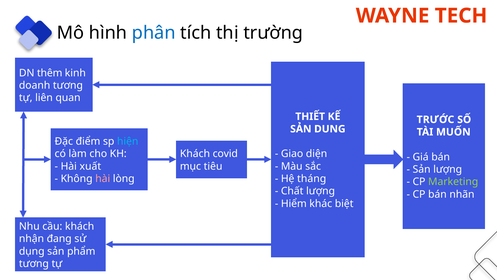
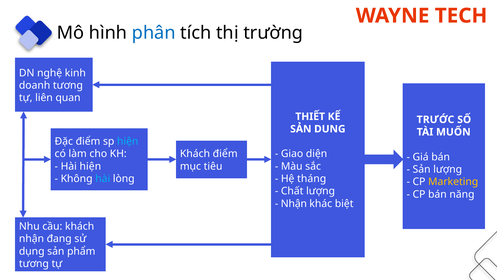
thêm: thêm -> nghệ
Khách covid: covid -> điểm
Hài xuất: xuất -> hiện
hài at (103, 179) colour: pink -> light blue
Marketing colour: light green -> yellow
nhãn: nhãn -> năng
Hiểm at (294, 203): Hiểm -> Nhận
